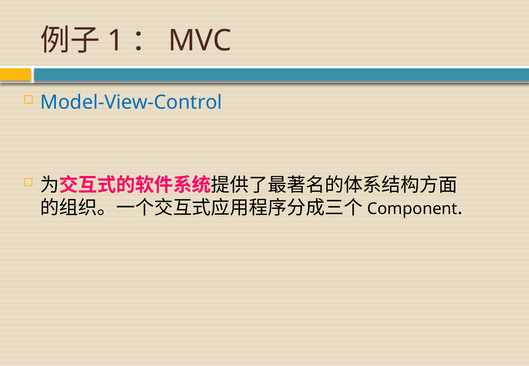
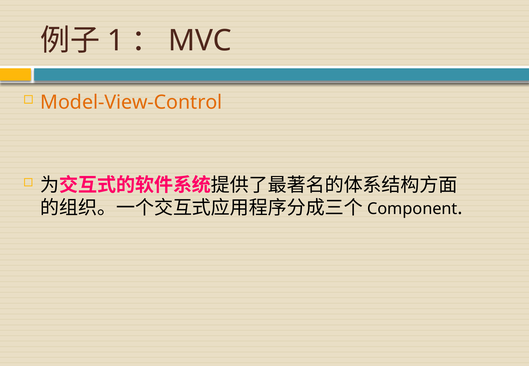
Model-View-Control colour: blue -> orange
